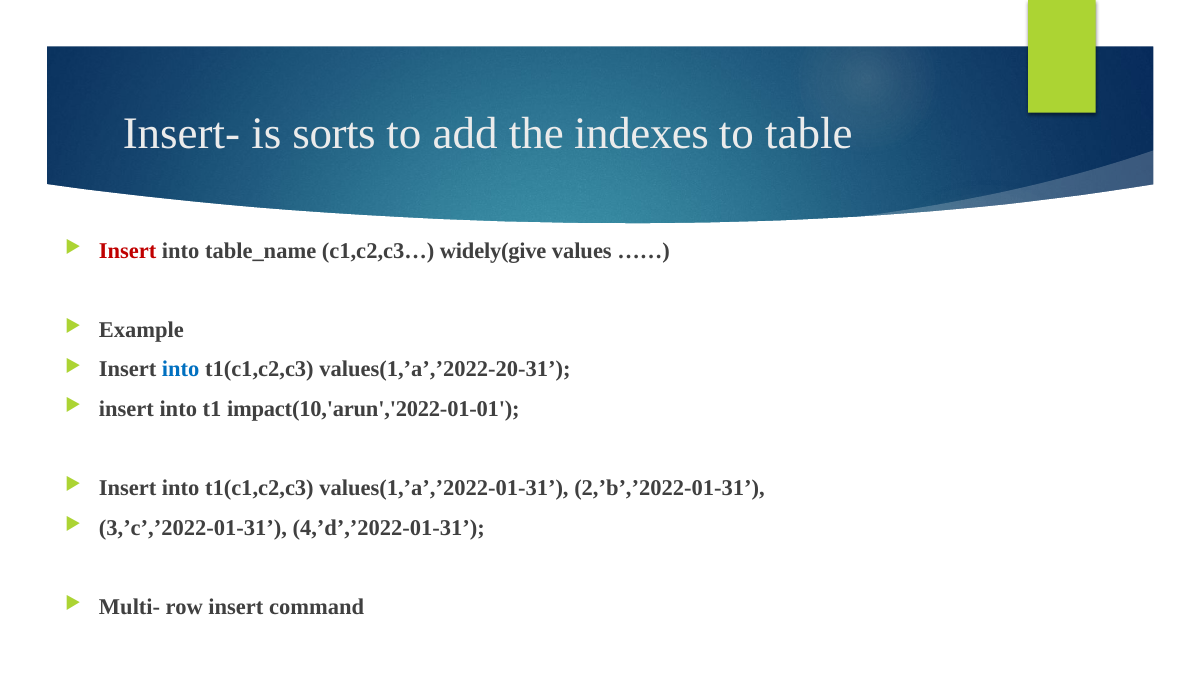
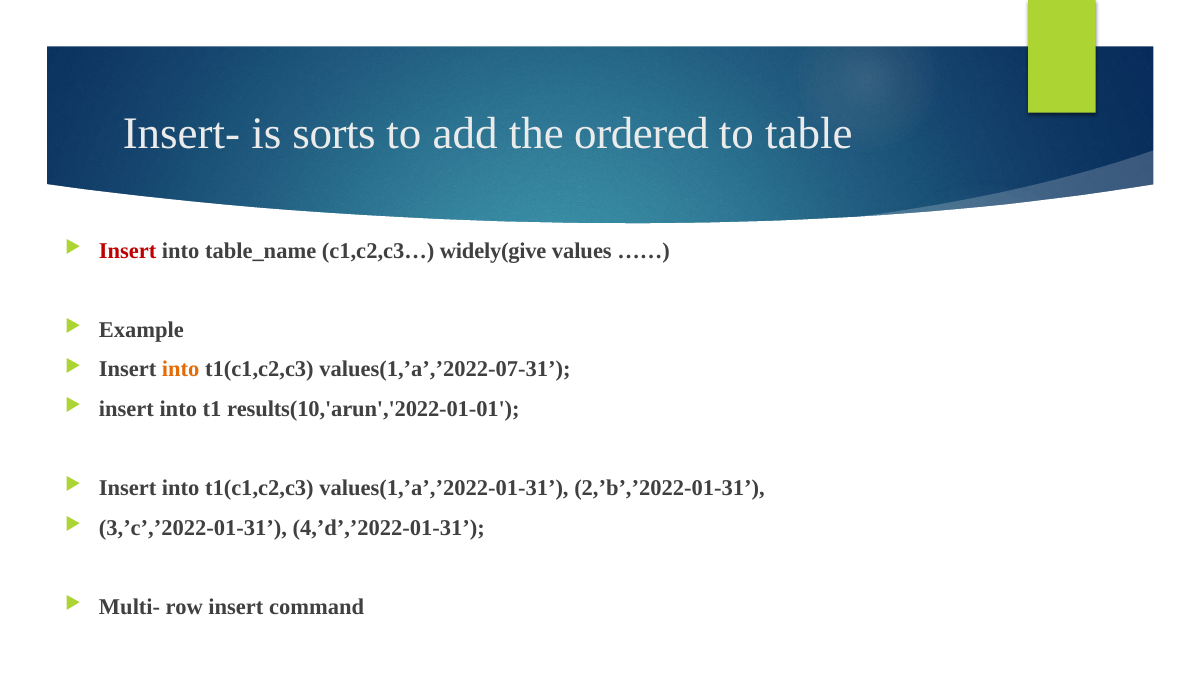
indexes: indexes -> ordered
into at (181, 369) colour: blue -> orange
values(1,’a’,’2022-20-31: values(1,’a’,’2022-20-31 -> values(1,’a’,’2022-07-31
impact(10,'arun','2022-01-01: impact(10,'arun','2022-01-01 -> results(10,'arun','2022-01-01
